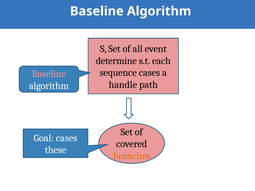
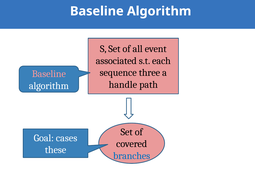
determine: determine -> associated
sequence cases: cases -> three
branches colour: orange -> blue
